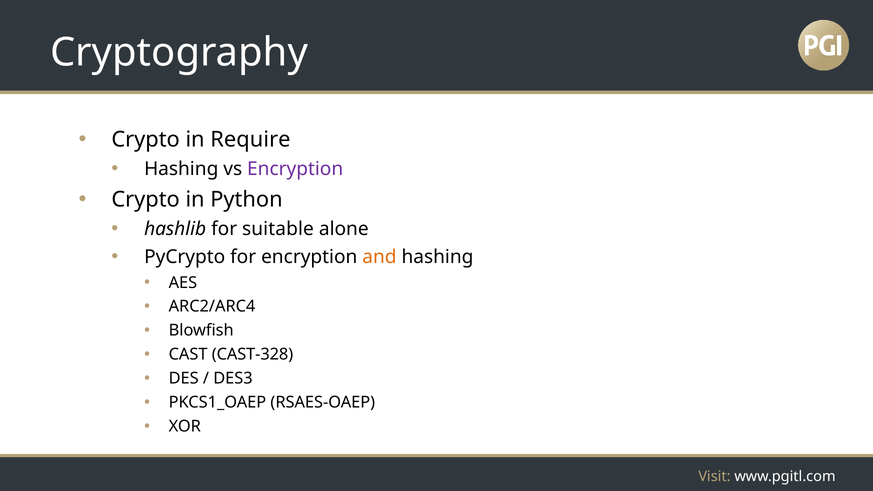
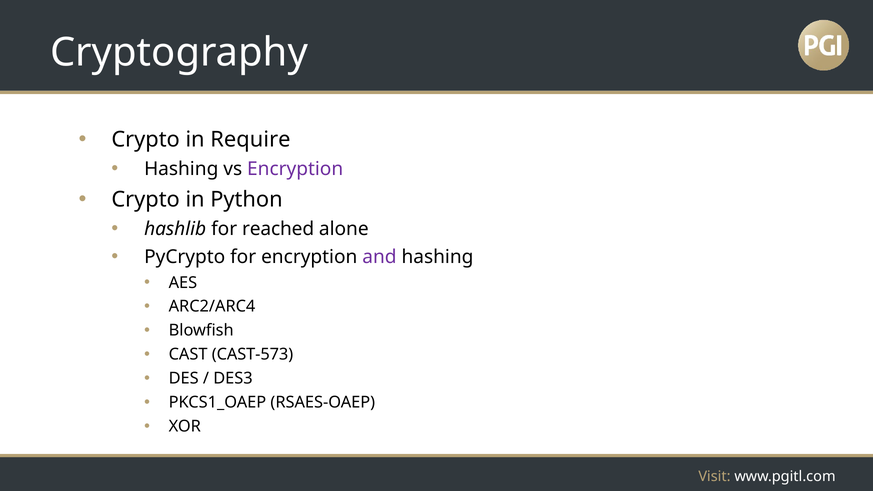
suitable: suitable -> reached
and colour: orange -> purple
CAST-328: CAST-328 -> CAST-573
